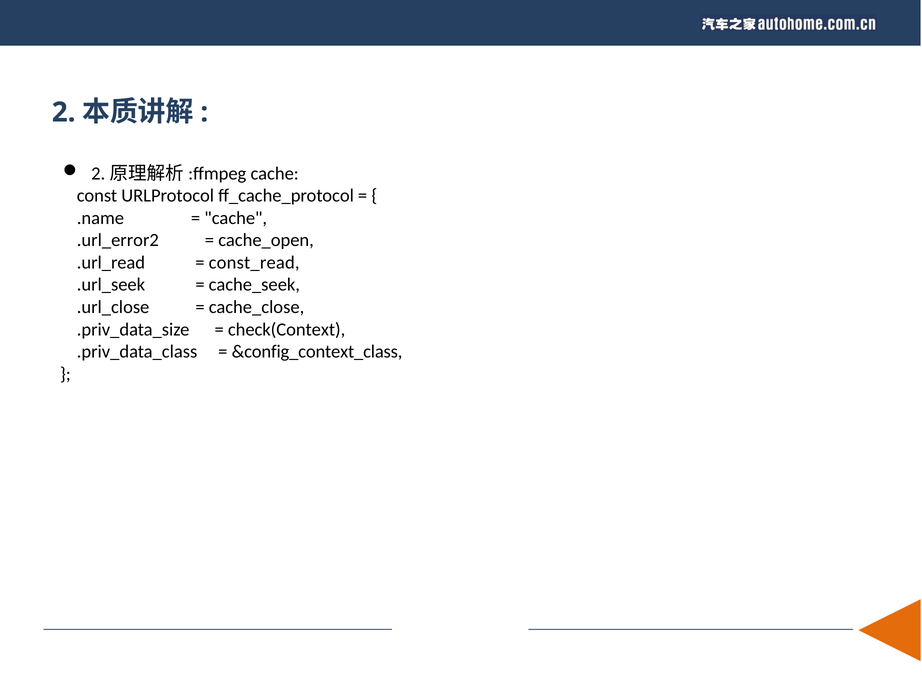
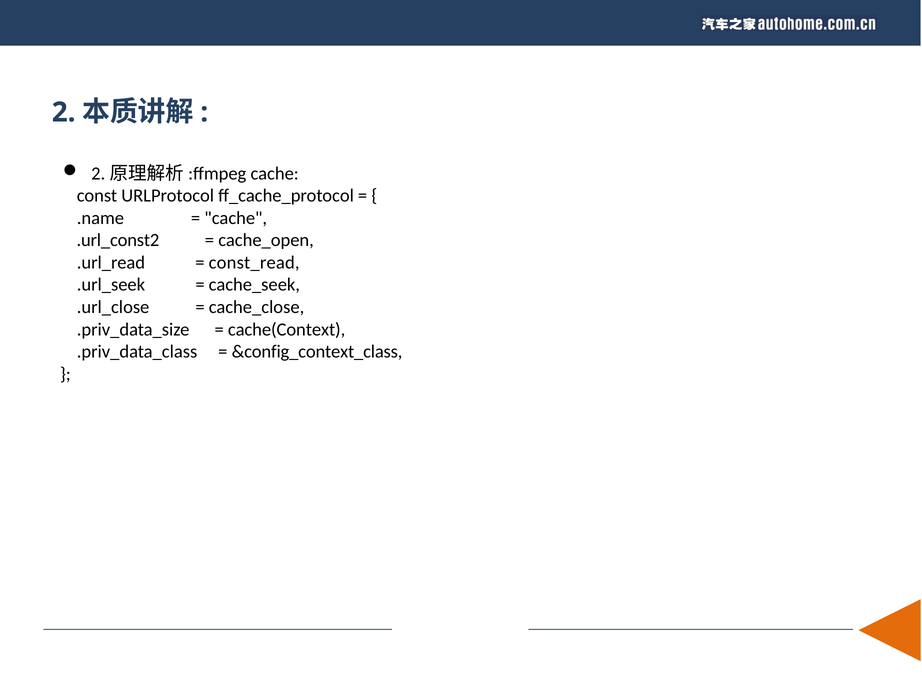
.url_error2: .url_error2 -> .url_const2
check(Context: check(Context -> cache(Context
